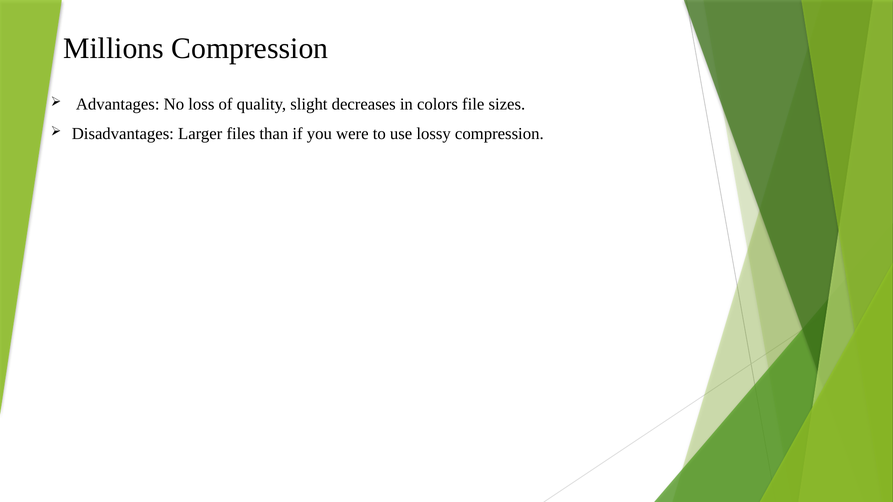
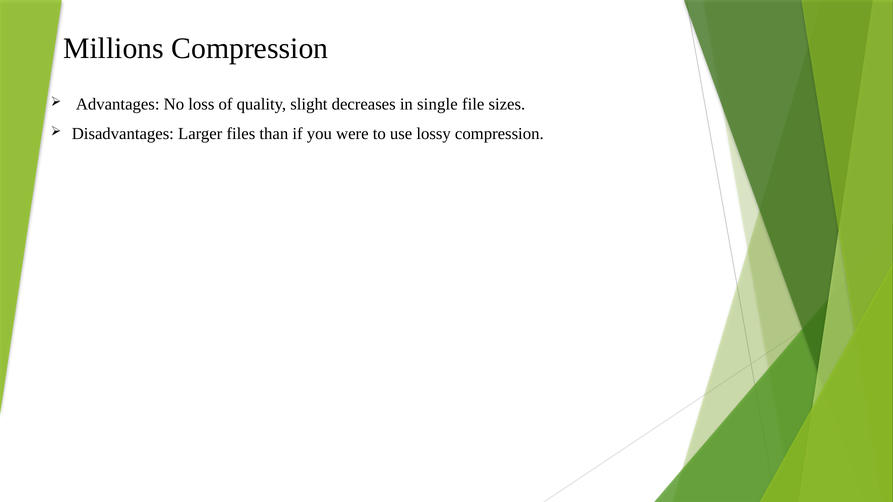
colors: colors -> single
